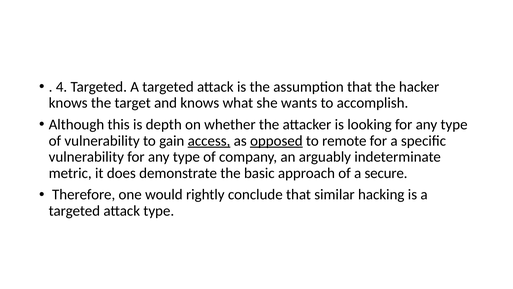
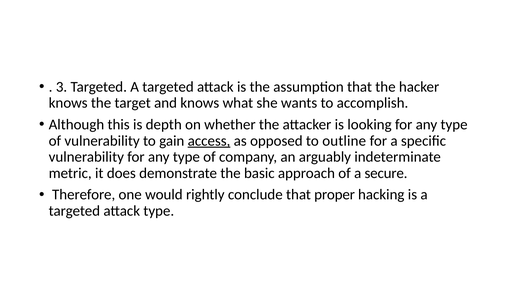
4: 4 -> 3
opposed underline: present -> none
remote: remote -> outline
similar: similar -> proper
